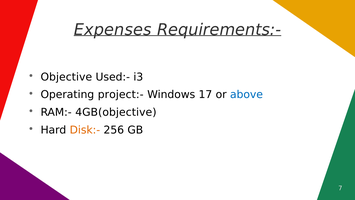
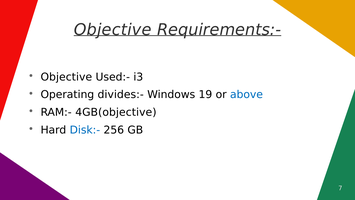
Expenses at (113, 30): Expenses -> Objective
project:-: project:- -> divides:-
17: 17 -> 19
Disk:- colour: orange -> blue
